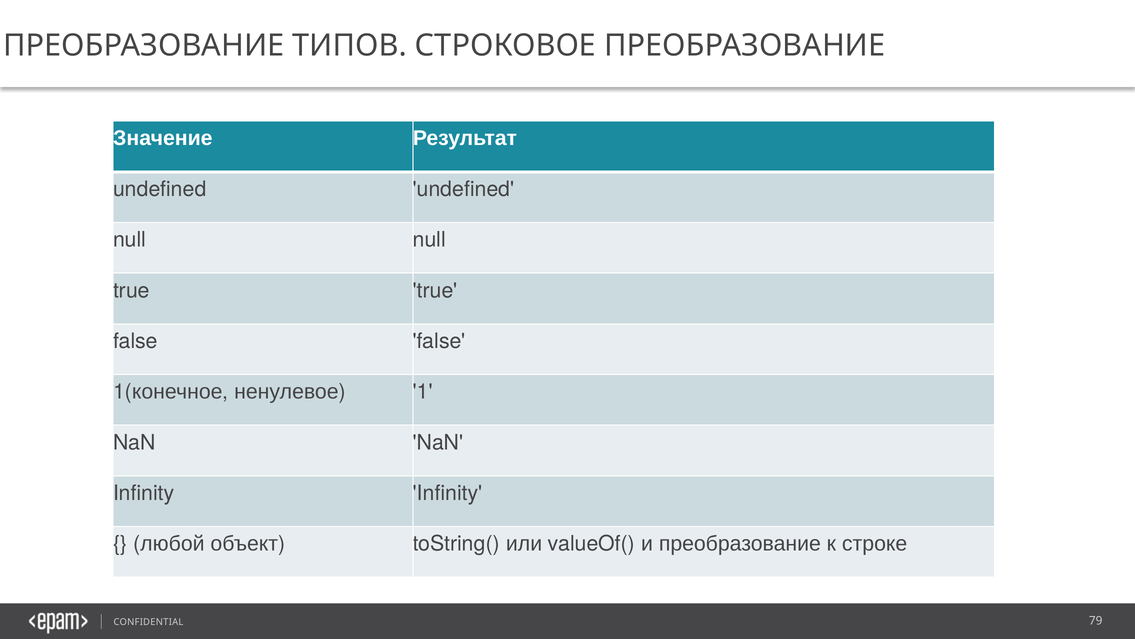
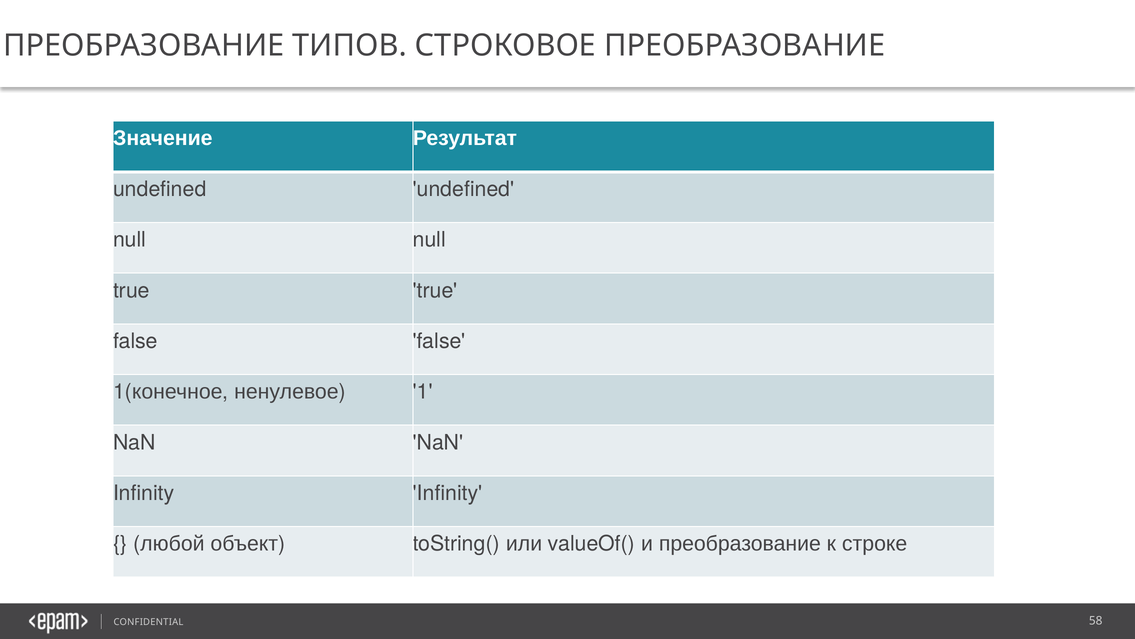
79: 79 -> 58
